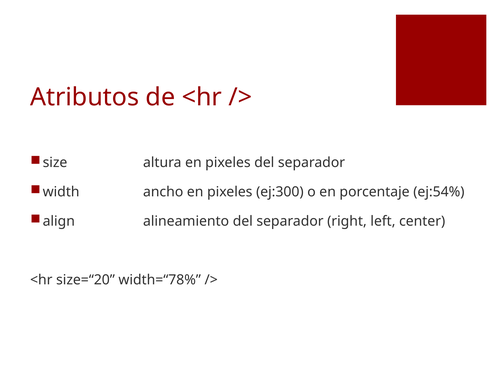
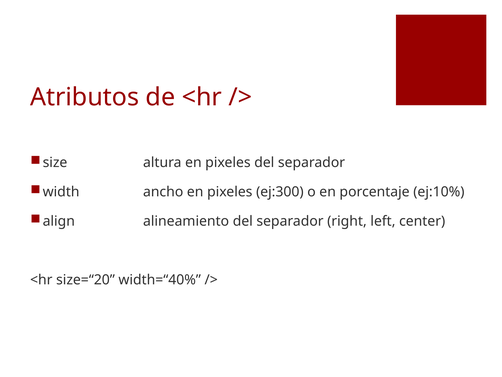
ej:54%: ej:54% -> ej:10%
width=“78%: width=“78% -> width=“40%
